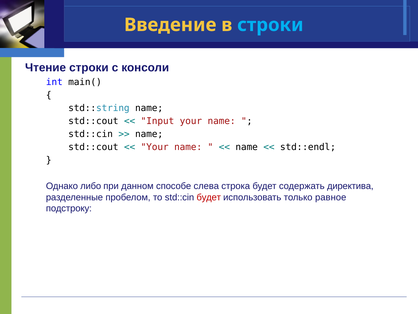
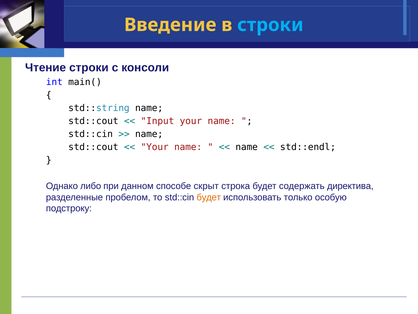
слева: слева -> скрыт
будет at (209, 197) colour: red -> orange
равное: равное -> особую
